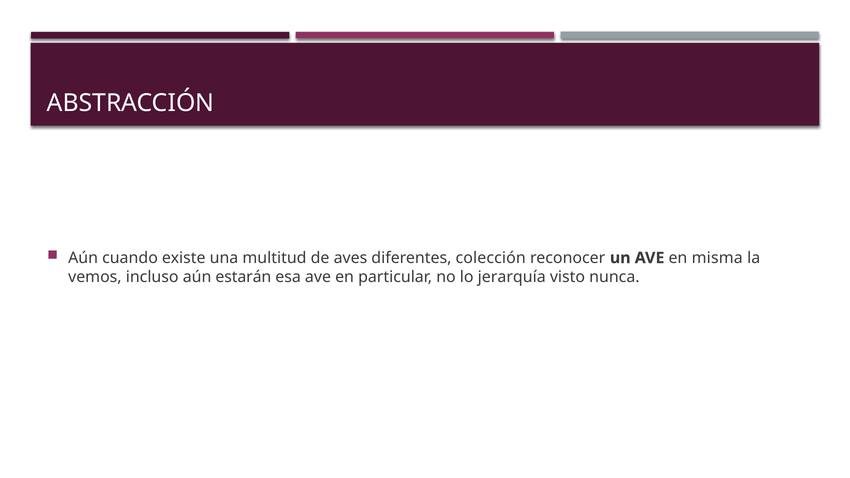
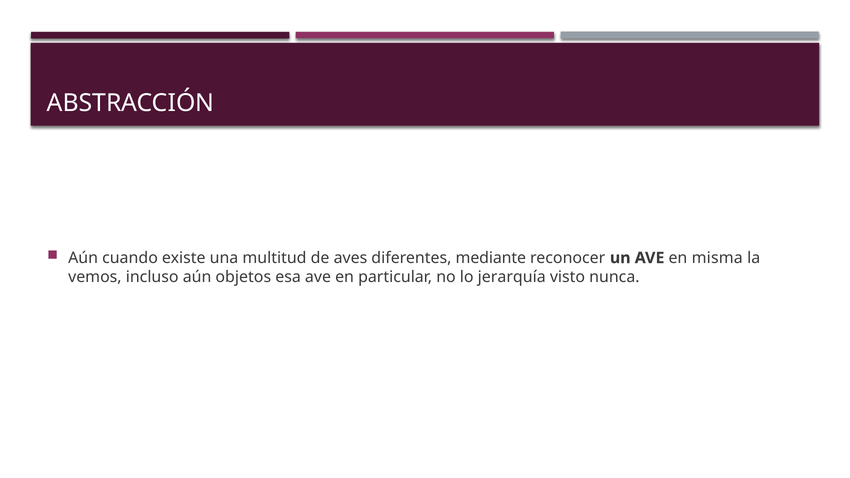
colección: colección -> mediante
estarán: estarán -> objetos
